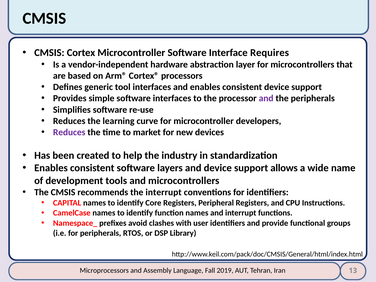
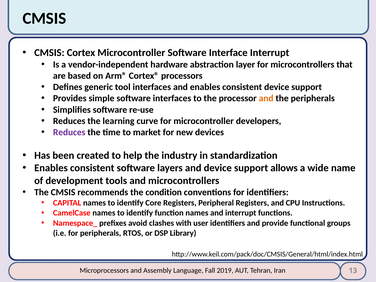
Interface Requires: Requires -> Interrupt
and at (266, 98) colour: purple -> orange
the interrupt: interrupt -> condition
